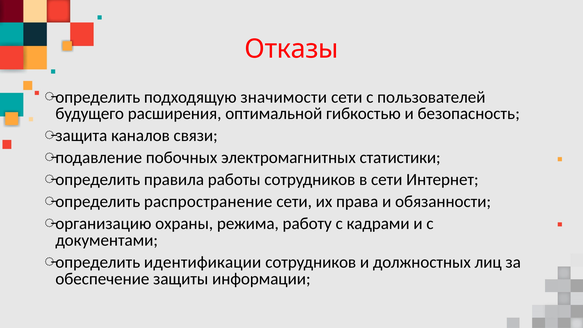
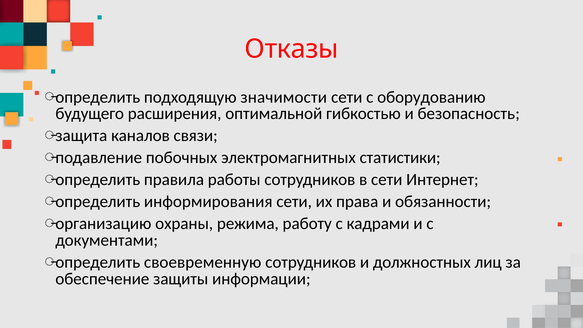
пользователей: пользователей -> оборудованию
распространение: распространение -> информирования
идентификации: идентификации -> своевременную
